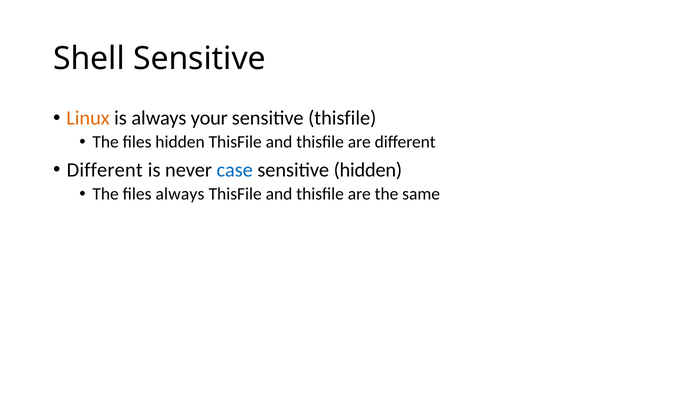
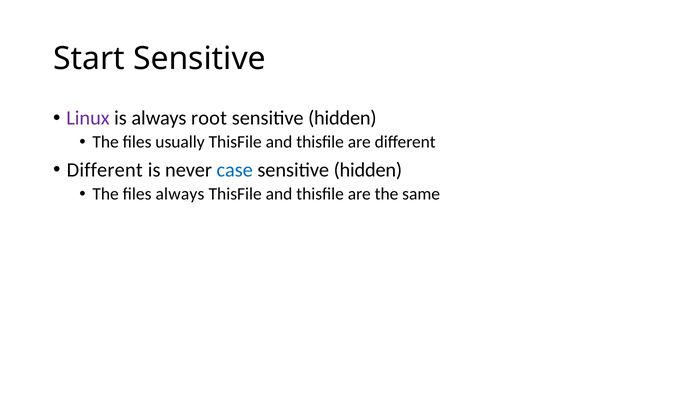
Shell: Shell -> Start
Linux colour: orange -> purple
your: your -> root
thisfile at (342, 118): thisfile -> hidden
files hidden: hidden -> usually
